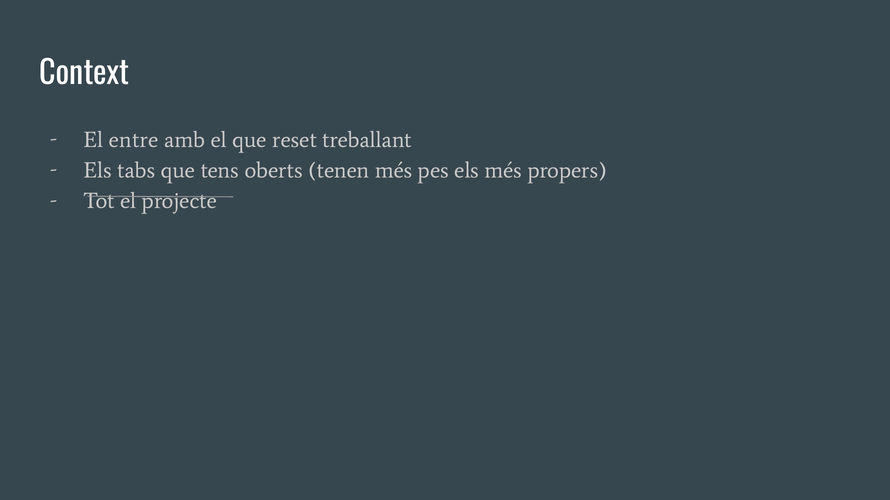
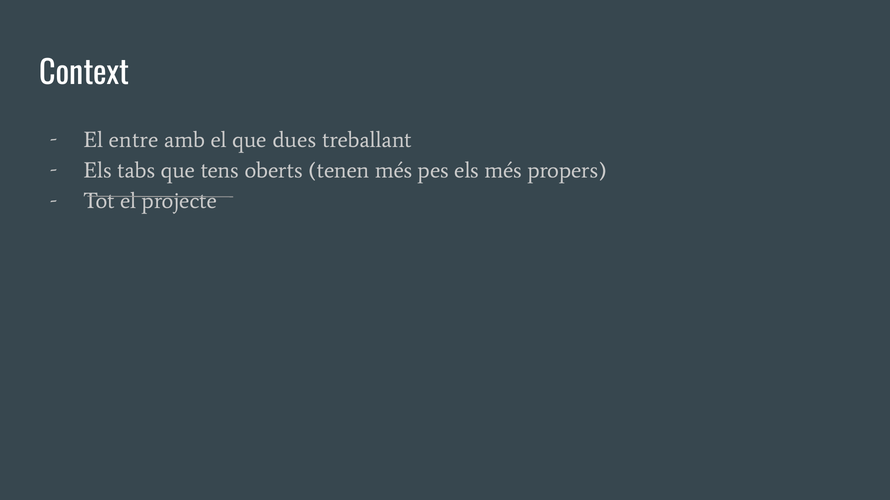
reset: reset -> dues
